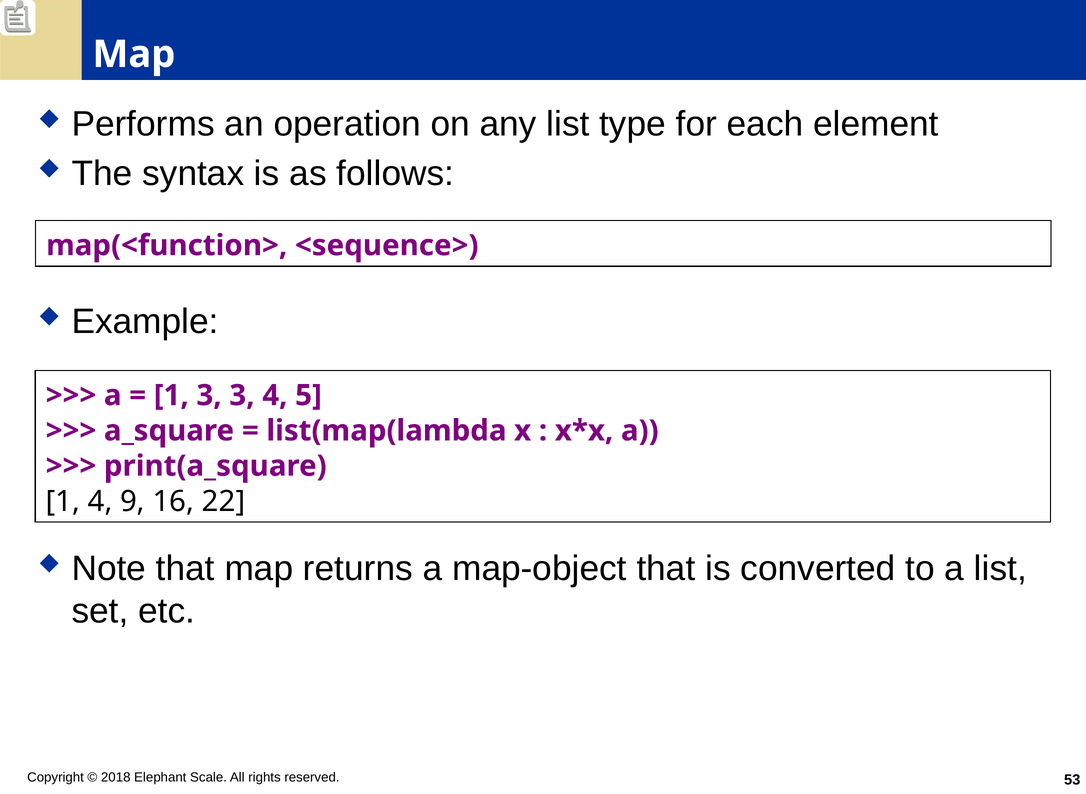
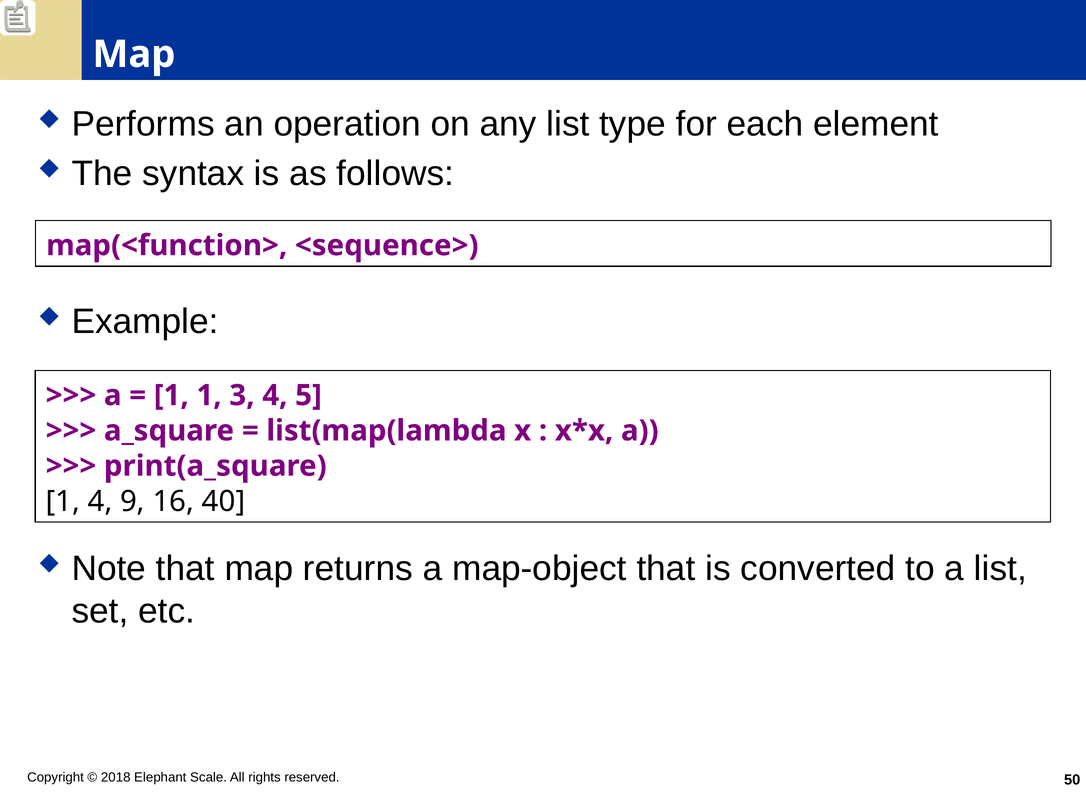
1 3: 3 -> 1
22: 22 -> 40
53: 53 -> 50
